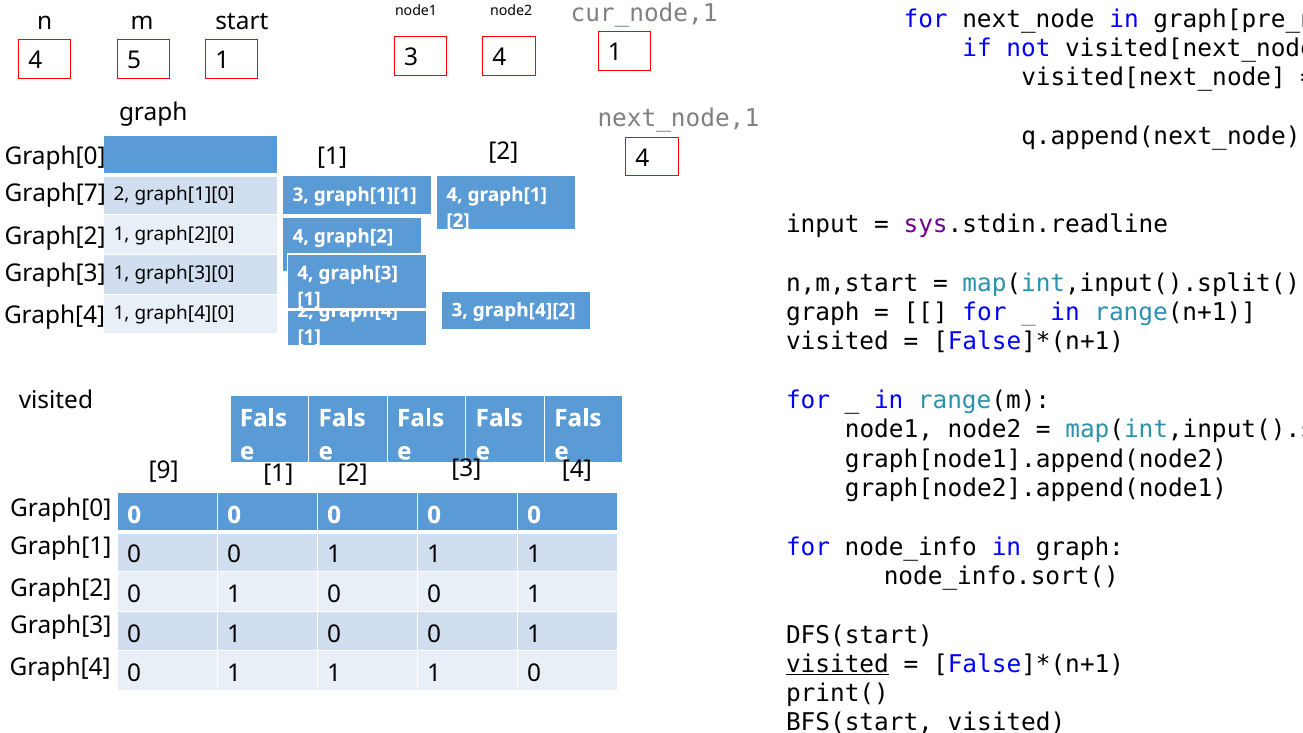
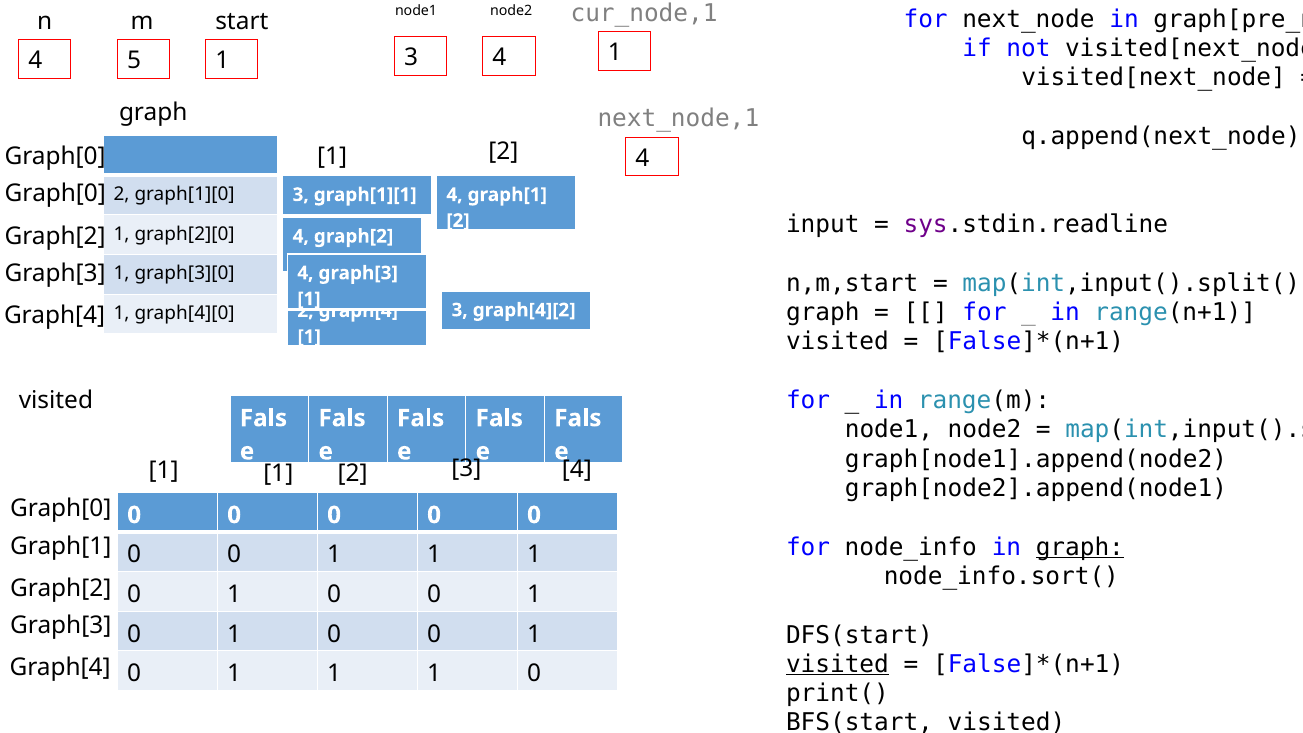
Graph[7 at (55, 194): Graph[7 -> Graph[0
9 at (164, 470): 9 -> 1
graph at (1080, 547) underline: none -> present
